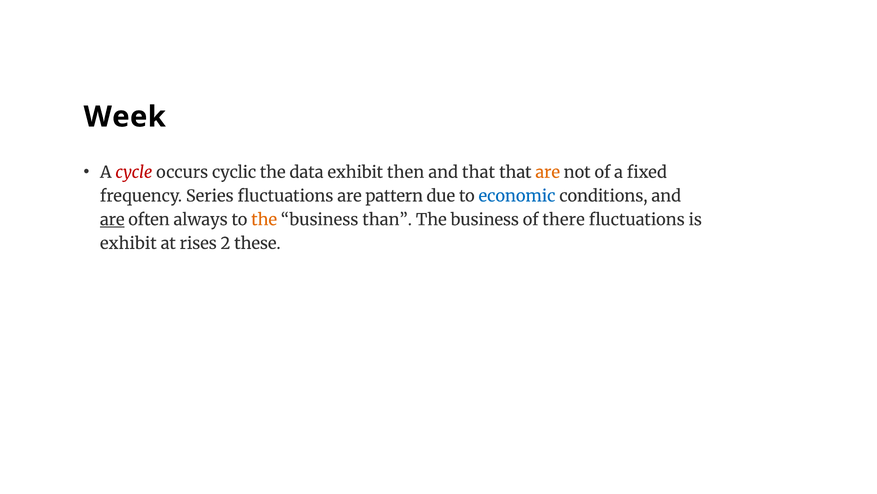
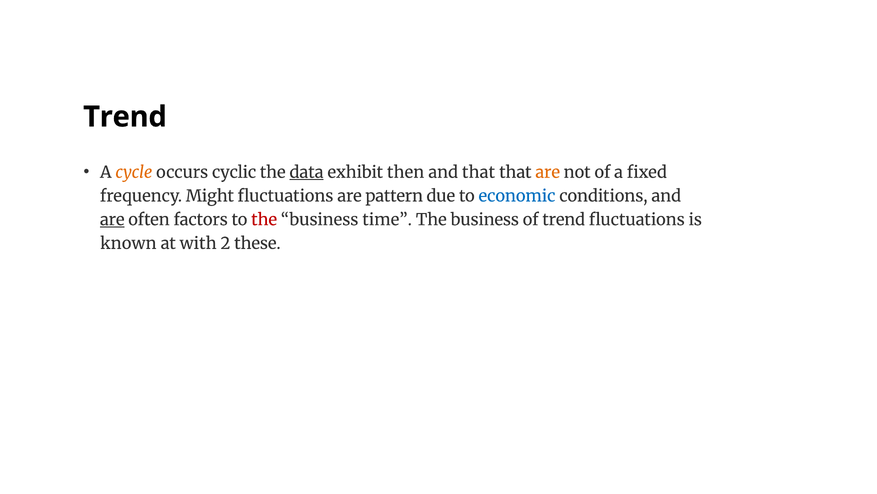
Week at (125, 117): Week -> Trend
cycle colour: red -> orange
data underline: none -> present
Series: Series -> Might
always: always -> factors
the at (264, 220) colour: orange -> red
than: than -> time
of there: there -> trend
exhibit at (128, 243): exhibit -> known
rises: rises -> with
